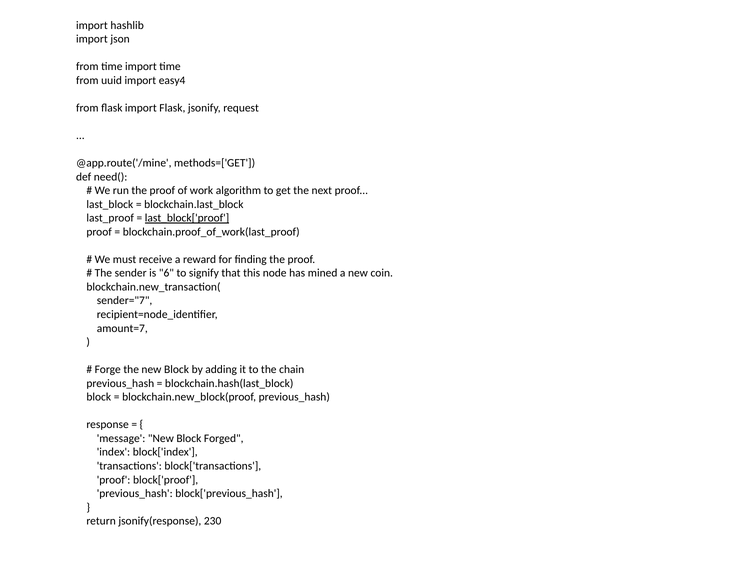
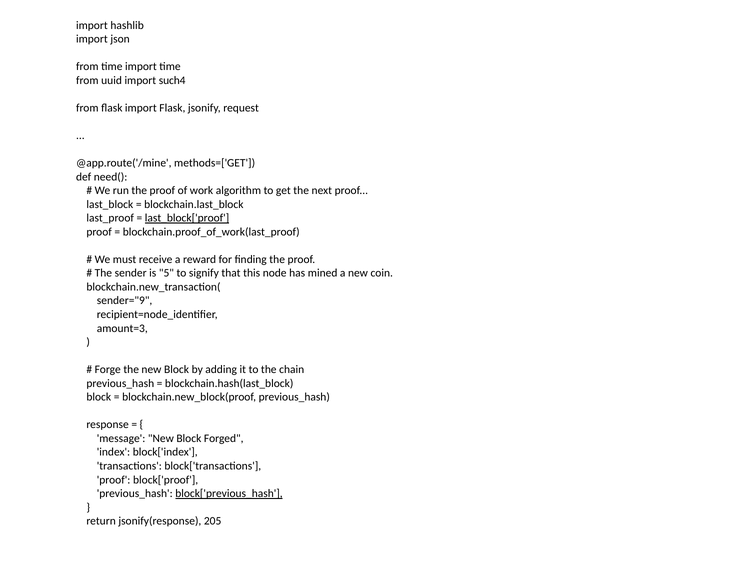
easy4: easy4 -> such4
6: 6 -> 5
sender="7: sender="7 -> sender="9
amount=7: amount=7 -> amount=3
block['previous_hash underline: none -> present
230: 230 -> 205
